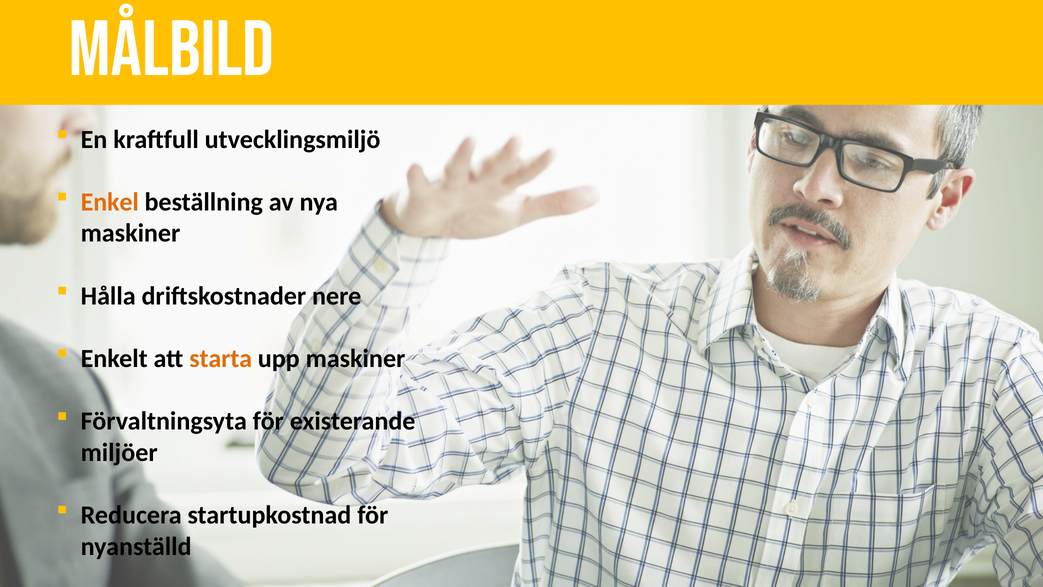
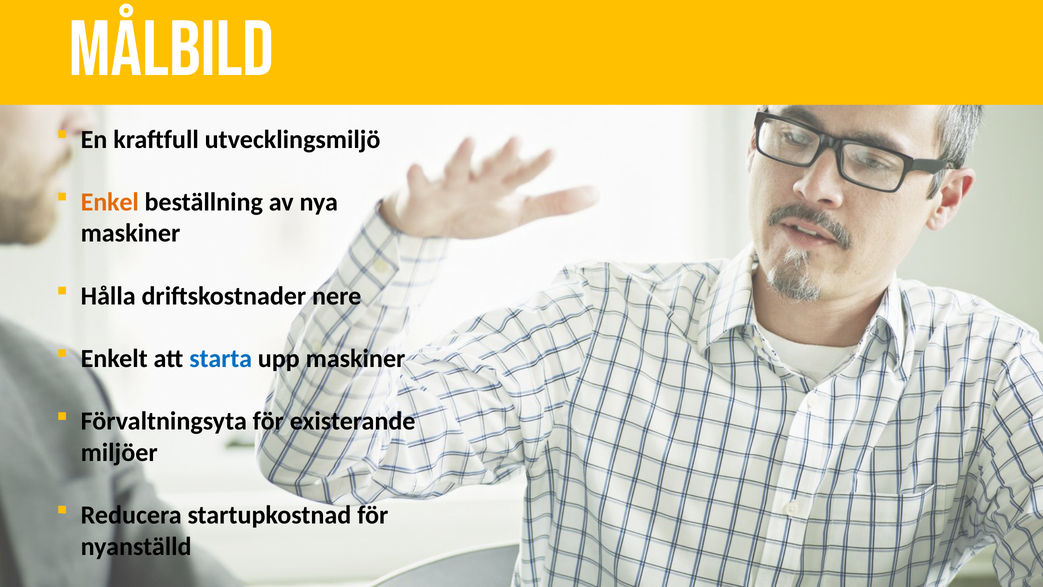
starta colour: orange -> blue
